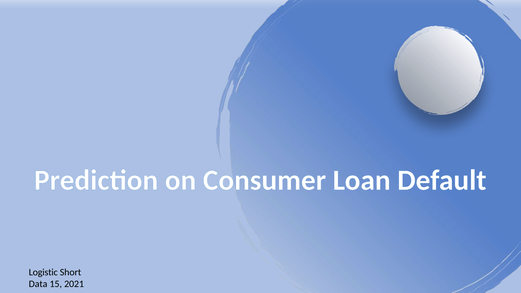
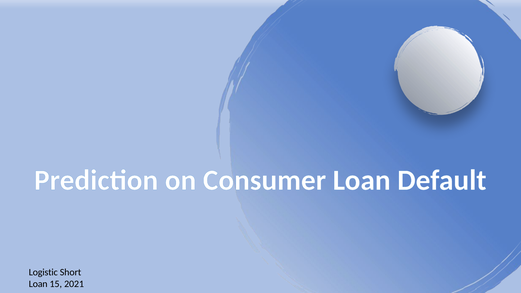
Data at (38, 284): Data -> Loan
